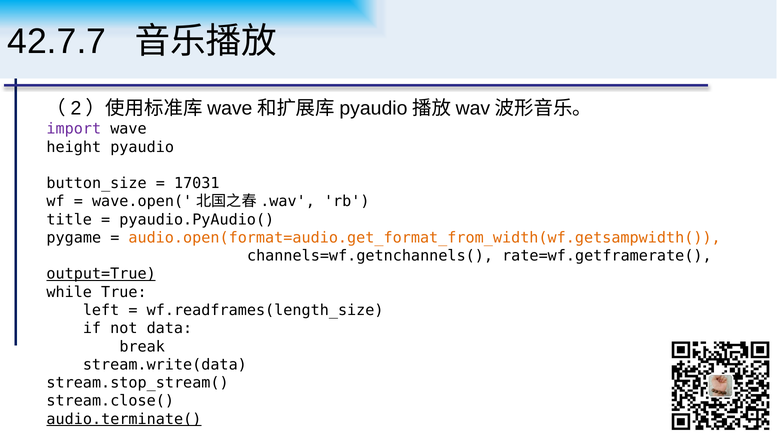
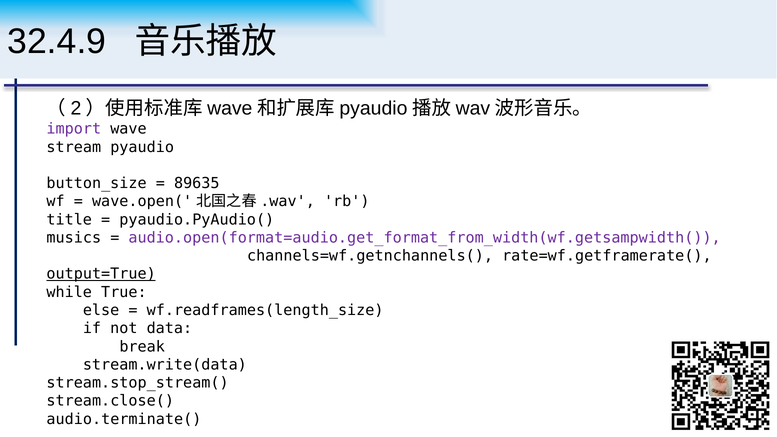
42.7.7: 42.7.7 -> 32.4.9
height: height -> stream
17031: 17031 -> 89635
pygame: pygame -> musics
audio.open(format=audio.get_format_from_width(wf.getsampwidth( colour: orange -> purple
left: left -> else
audio.terminate( underline: present -> none
